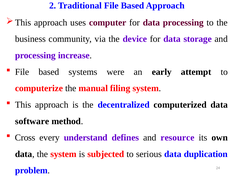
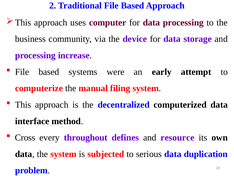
software: software -> interface
understand: understand -> throughout
